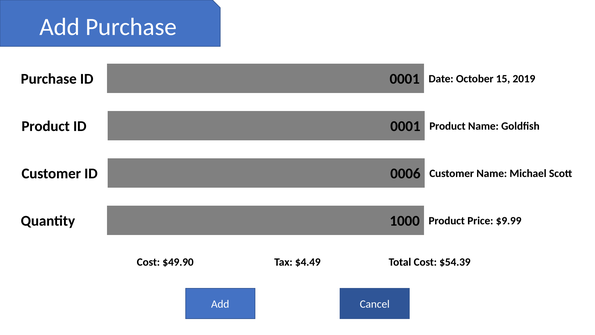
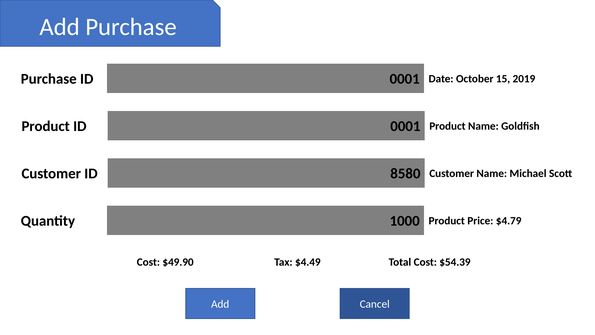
0006: 0006 -> 8580
$9.99: $9.99 -> $4.79
